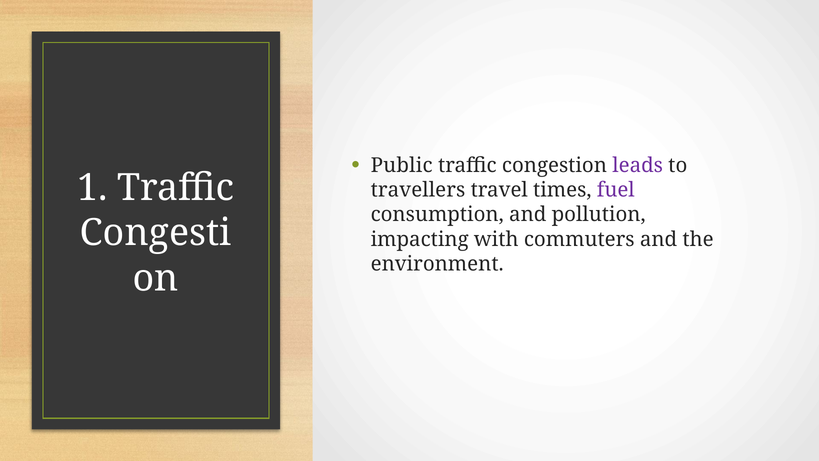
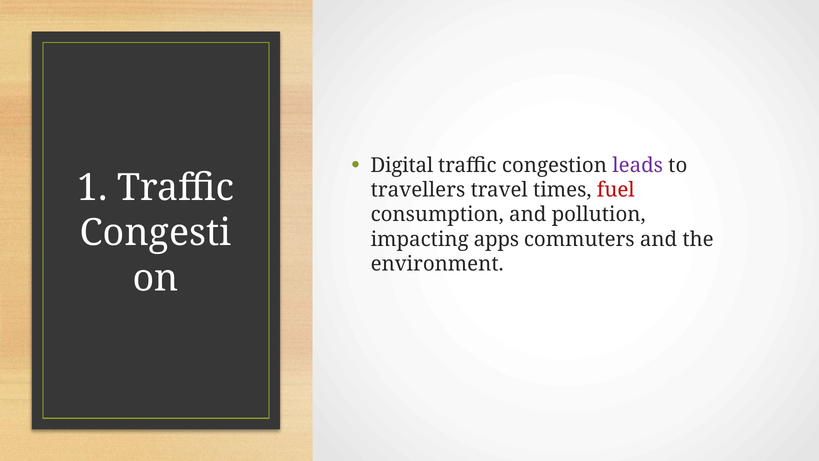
Public: Public -> Digital
fuel colour: purple -> red
with: with -> apps
